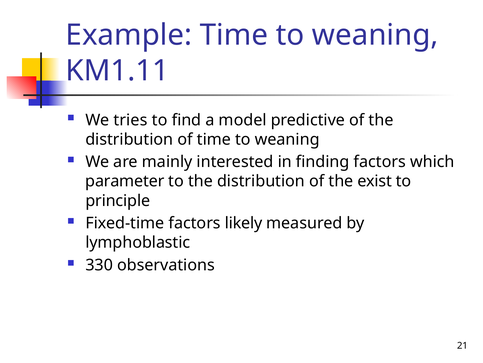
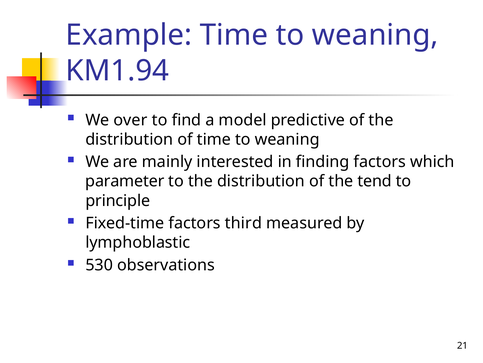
KM1.11: KM1.11 -> KM1.94
tries: tries -> over
exist: exist -> tend
likely: likely -> third
330: 330 -> 530
